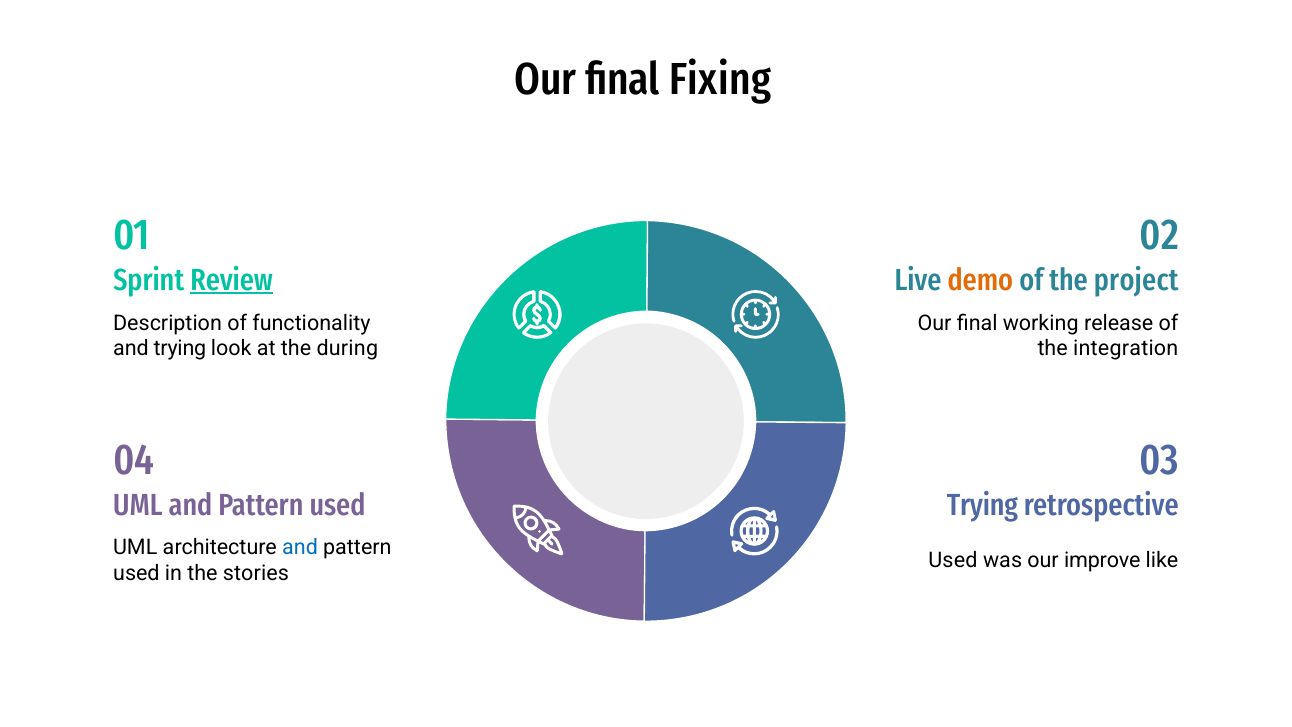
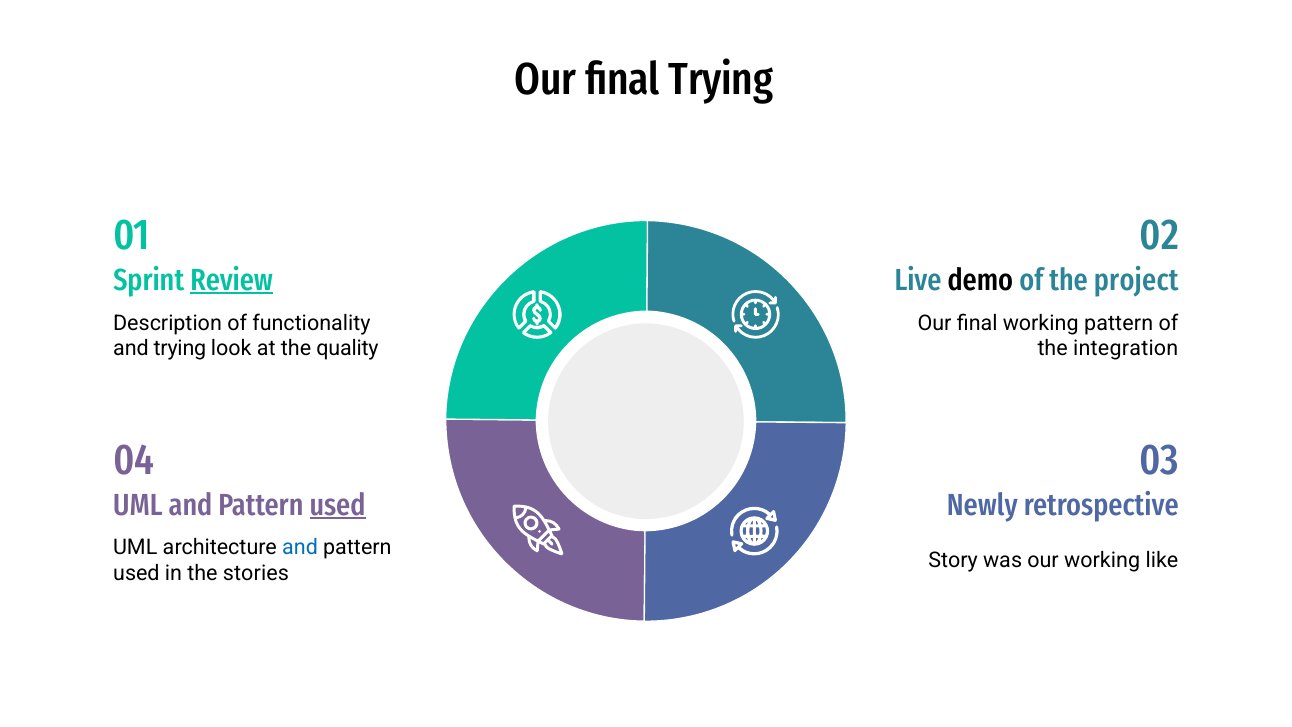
final Fixing: Fixing -> Trying
demo colour: orange -> black
working release: release -> pattern
during: during -> quality
used at (337, 505) underline: none -> present
Trying at (982, 505): Trying -> Newly
Used at (953, 561): Used -> Story
our improve: improve -> working
